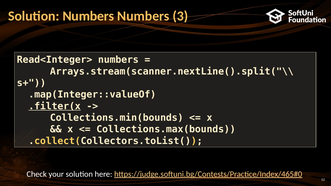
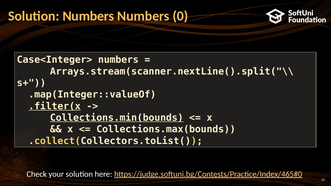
3: 3 -> 0
Read<Integer>: Read<Integer> -> Case<Integer>
Collections.min(bounds underline: none -> present
